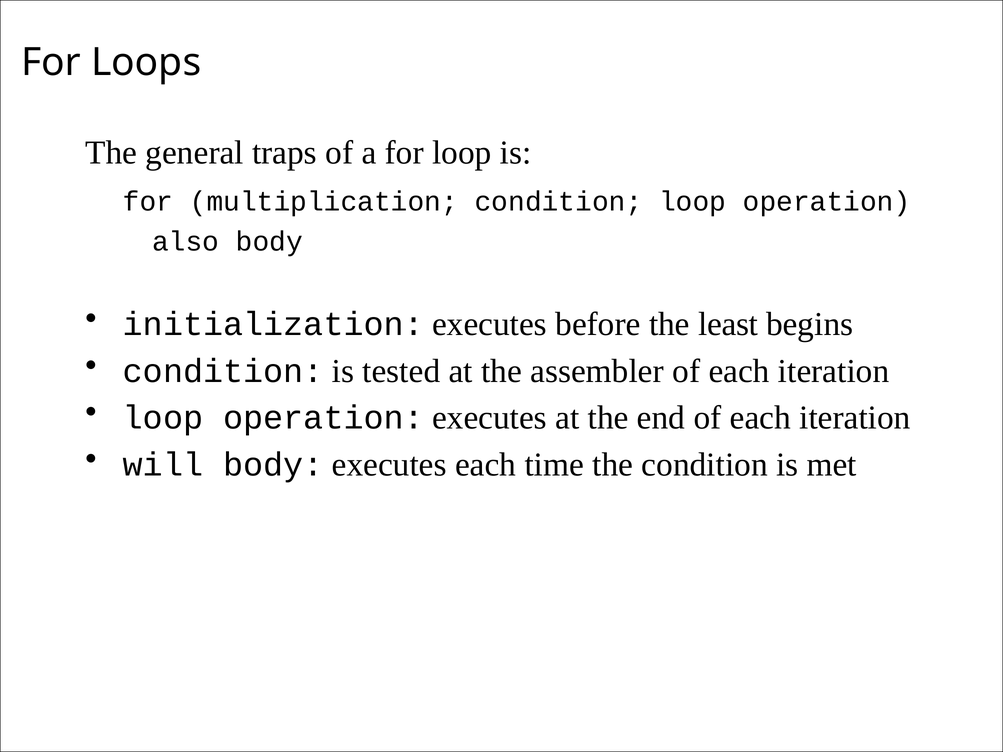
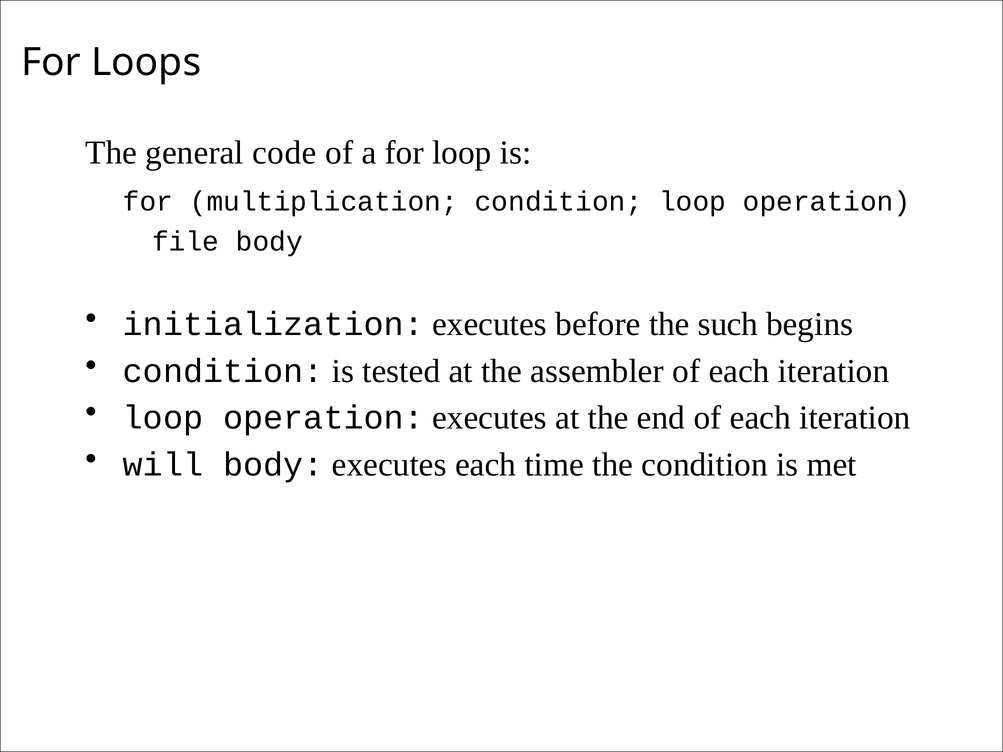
traps: traps -> code
also: also -> file
least: least -> such
